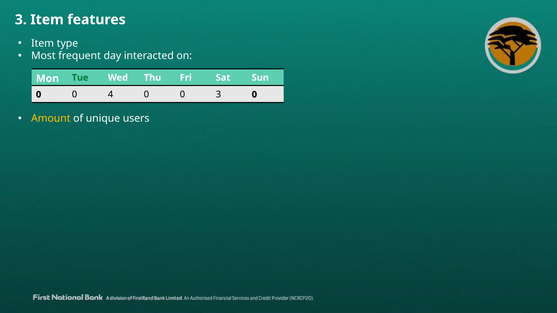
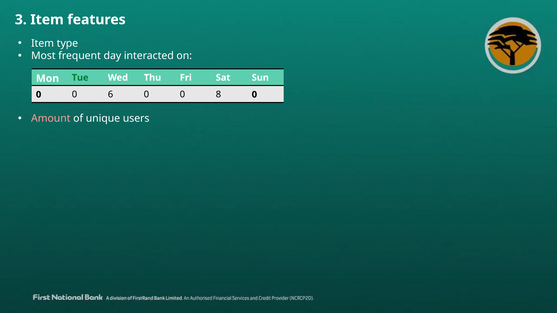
4: 4 -> 6
0 3: 3 -> 8
Amount colour: yellow -> pink
